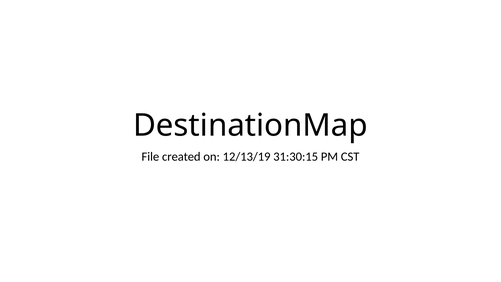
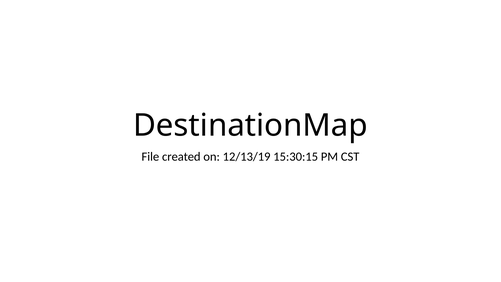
31:30:15: 31:30:15 -> 15:30:15
